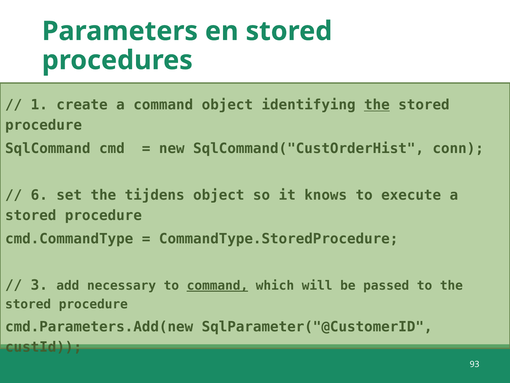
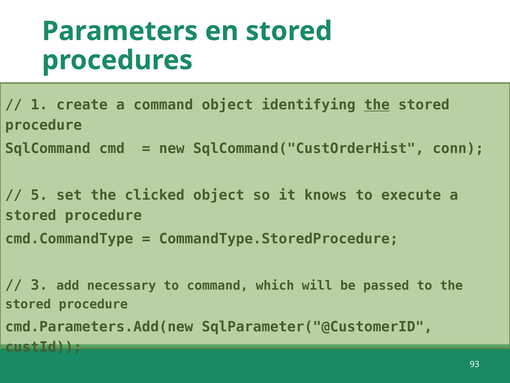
6: 6 -> 5
tijdens: tijdens -> clicked
command at (217, 285) underline: present -> none
